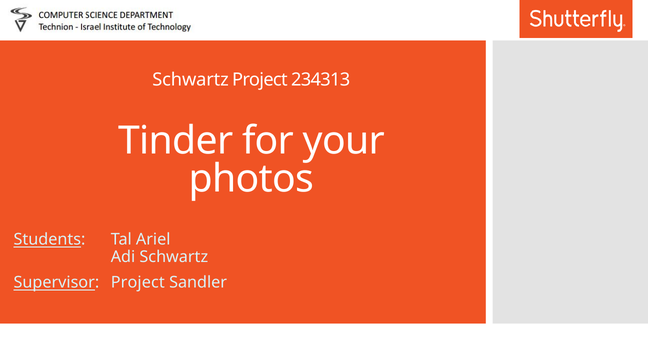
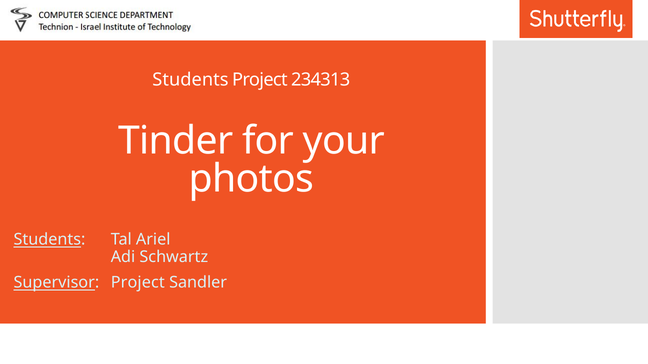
Schwartz at (191, 80): Schwartz -> Students
